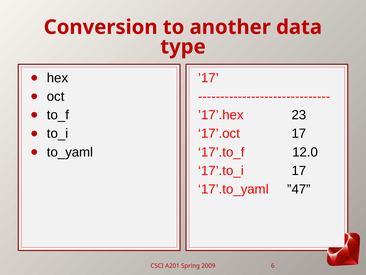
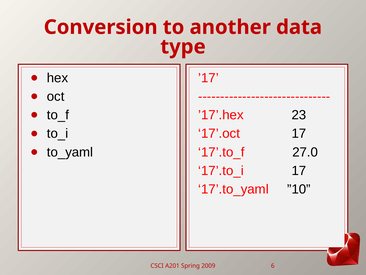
12.0: 12.0 -> 27.0
”47: ”47 -> ”10
